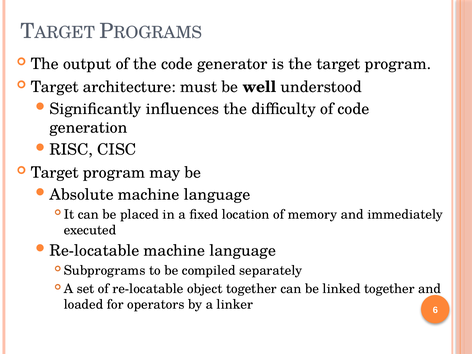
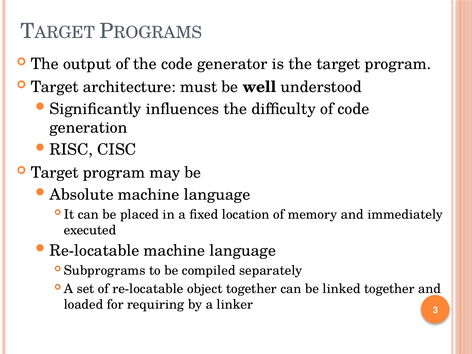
operators: operators -> requiring
6: 6 -> 3
